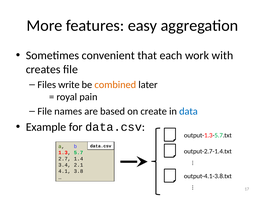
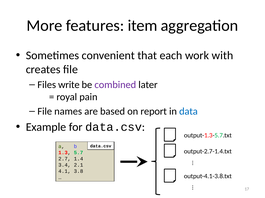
easy: easy -> item
combined colour: orange -> purple
create: create -> report
